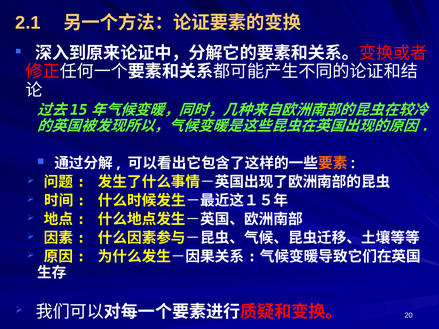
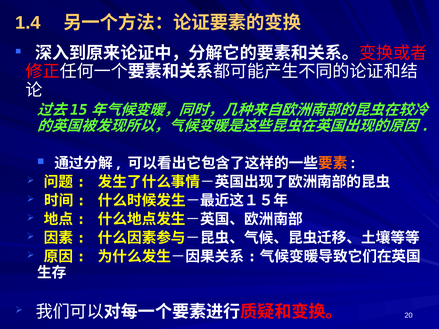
2.1: 2.1 -> 1.4
